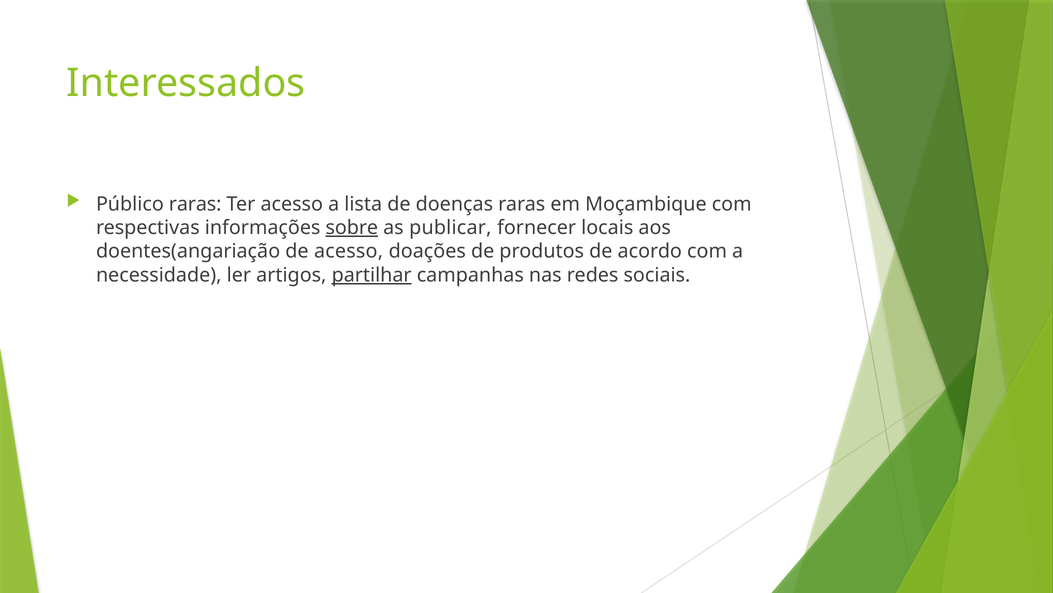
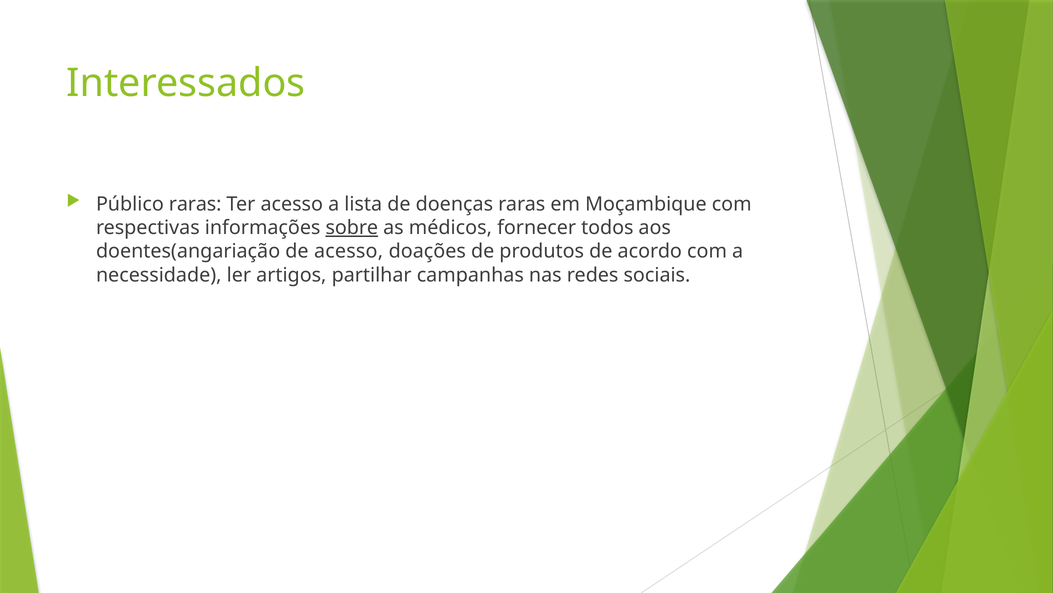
publicar: publicar -> médicos
locais: locais -> todos
partilhar underline: present -> none
